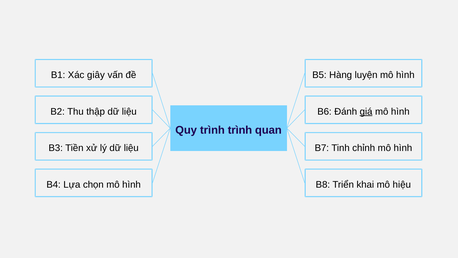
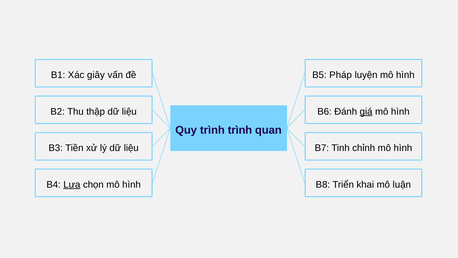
Hàng: Hàng -> Pháp
Lựa underline: none -> present
hiệu: hiệu -> luận
